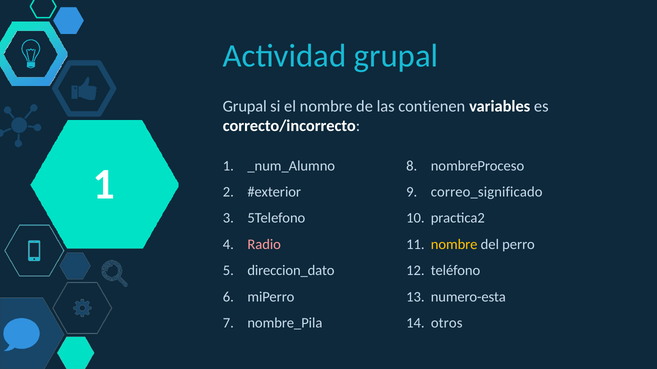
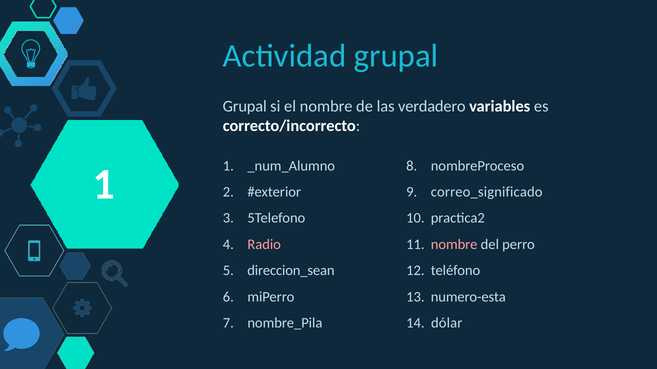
contienen: contienen -> verdadero
nombre at (454, 245) colour: yellow -> pink
direccion_dato: direccion_dato -> direccion_sean
otros: otros -> dólar
